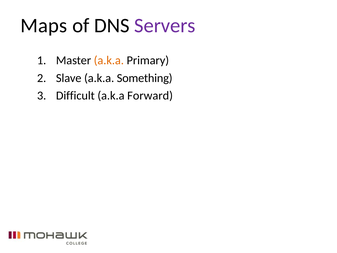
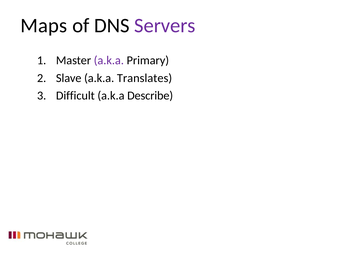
a.k.a at (109, 60) colour: orange -> purple
Something: Something -> Translates
Forward: Forward -> Describe
